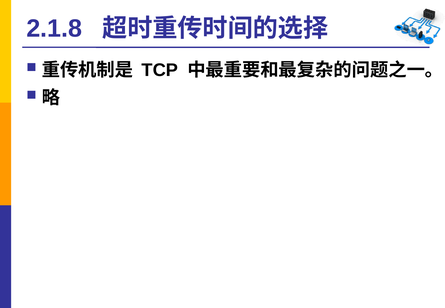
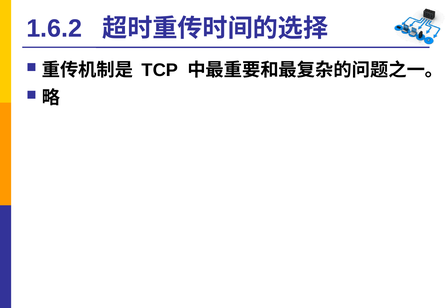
2.1.8: 2.1.8 -> 1.6.2
